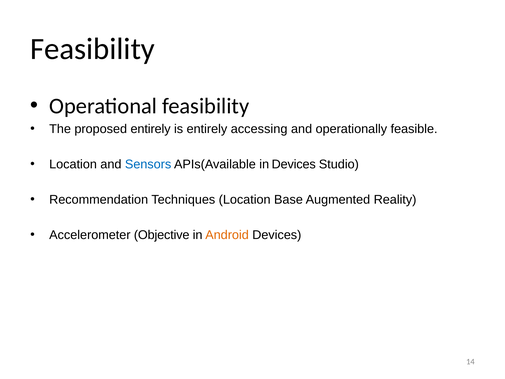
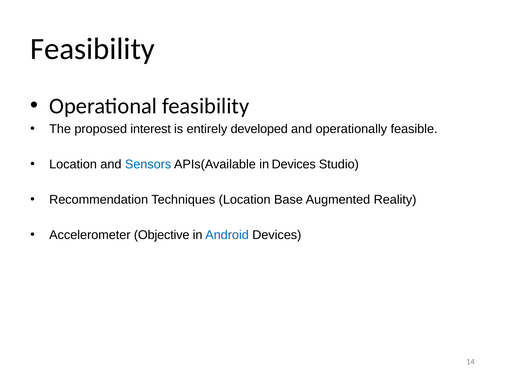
proposed entirely: entirely -> interest
accessing: accessing -> developed
Android colour: orange -> blue
